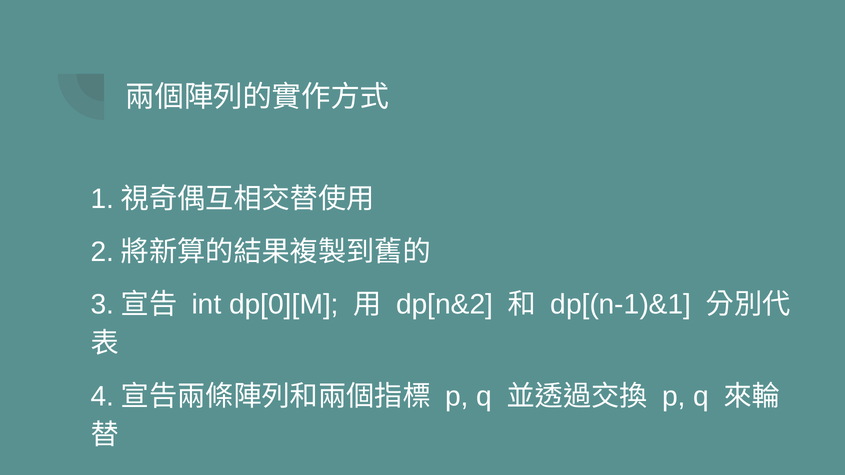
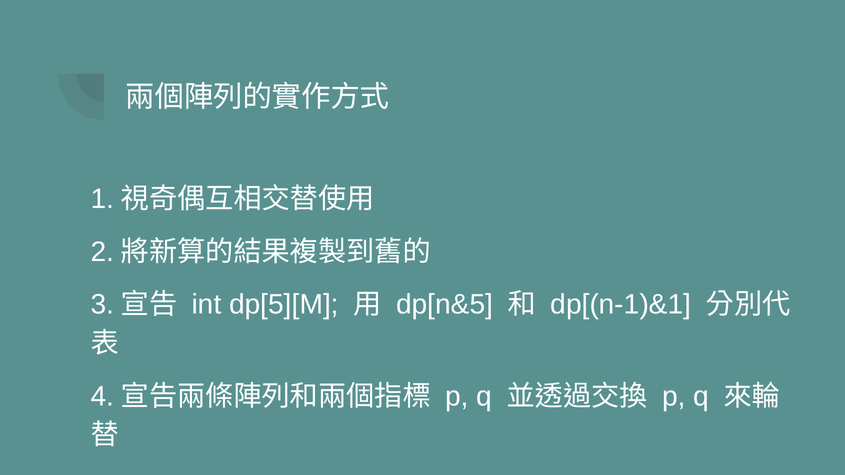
dp[0][M: dp[0][M -> dp[5][M
dp[n&2: dp[n&2 -> dp[n&5
